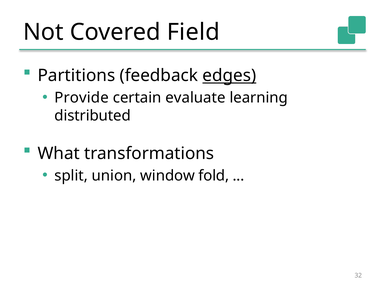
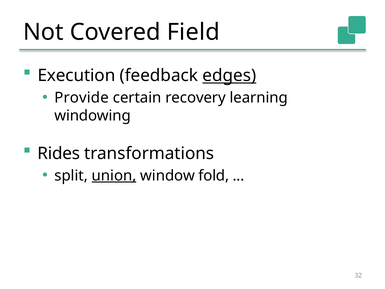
Partitions: Partitions -> Execution
evaluate: evaluate -> recovery
distributed: distributed -> windowing
What: What -> Rides
union underline: none -> present
